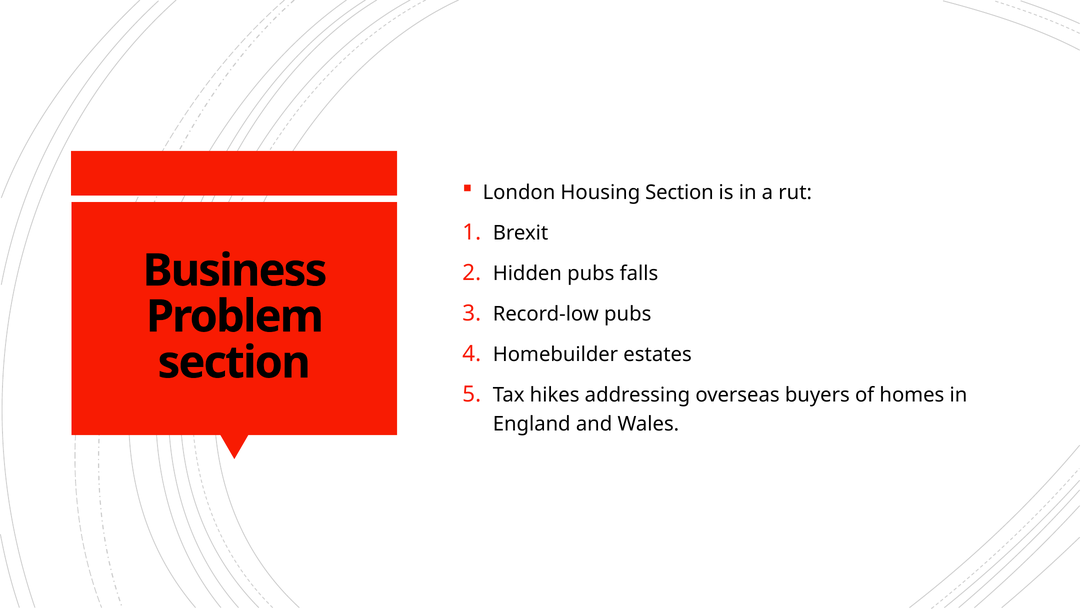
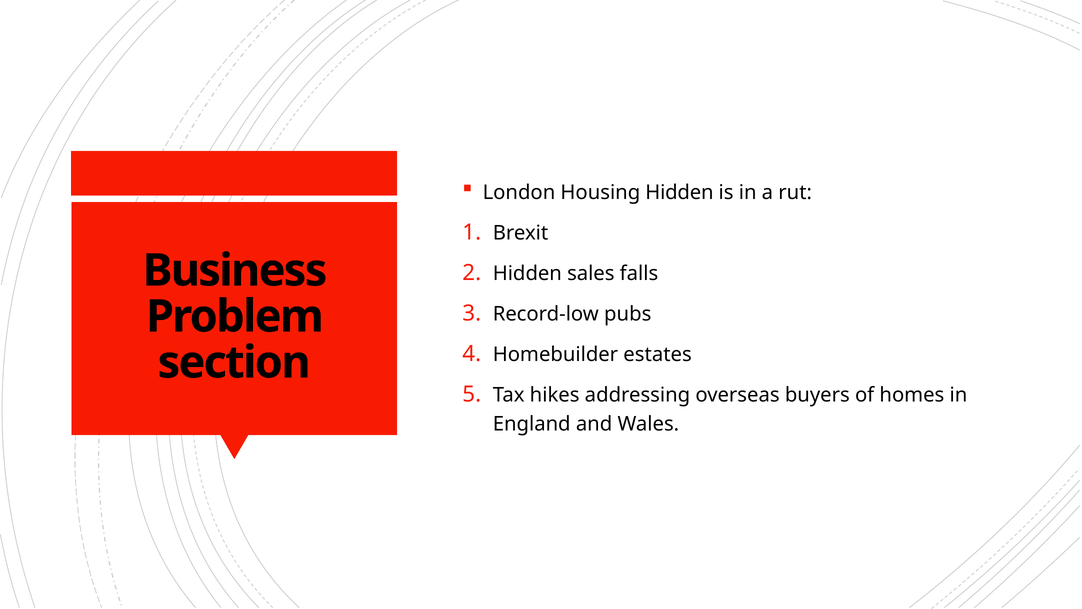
Housing Section: Section -> Hidden
Hidden pubs: pubs -> sales
